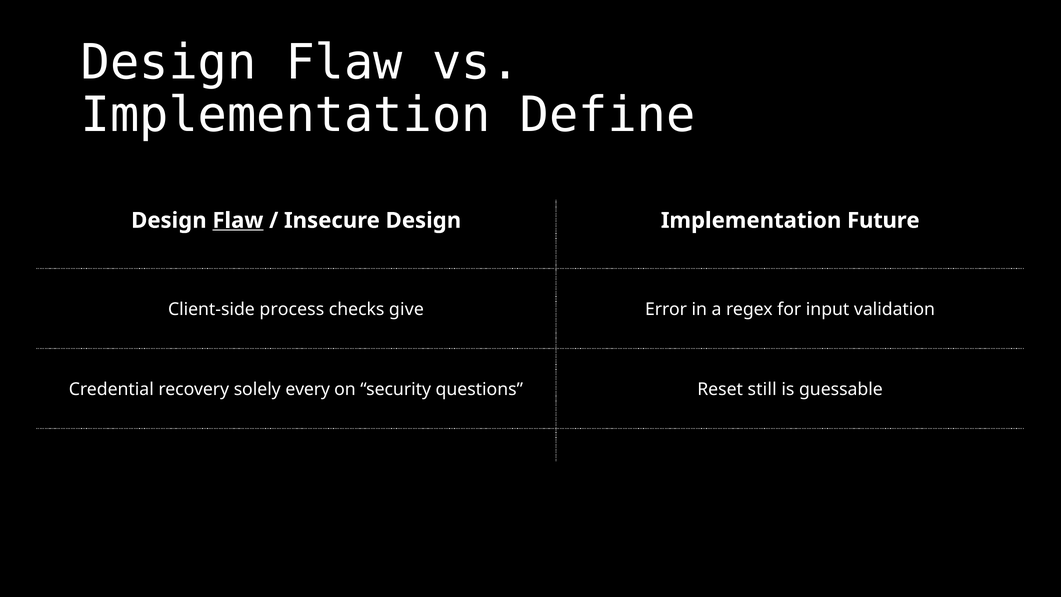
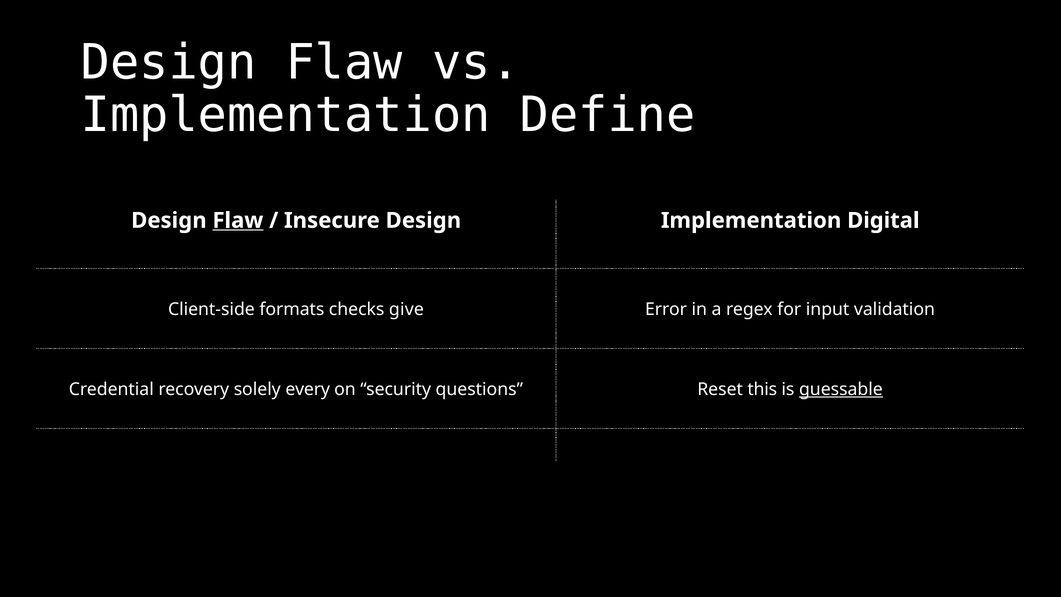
Future: Future -> Digital
process: process -> formats
still: still -> this
guessable underline: none -> present
